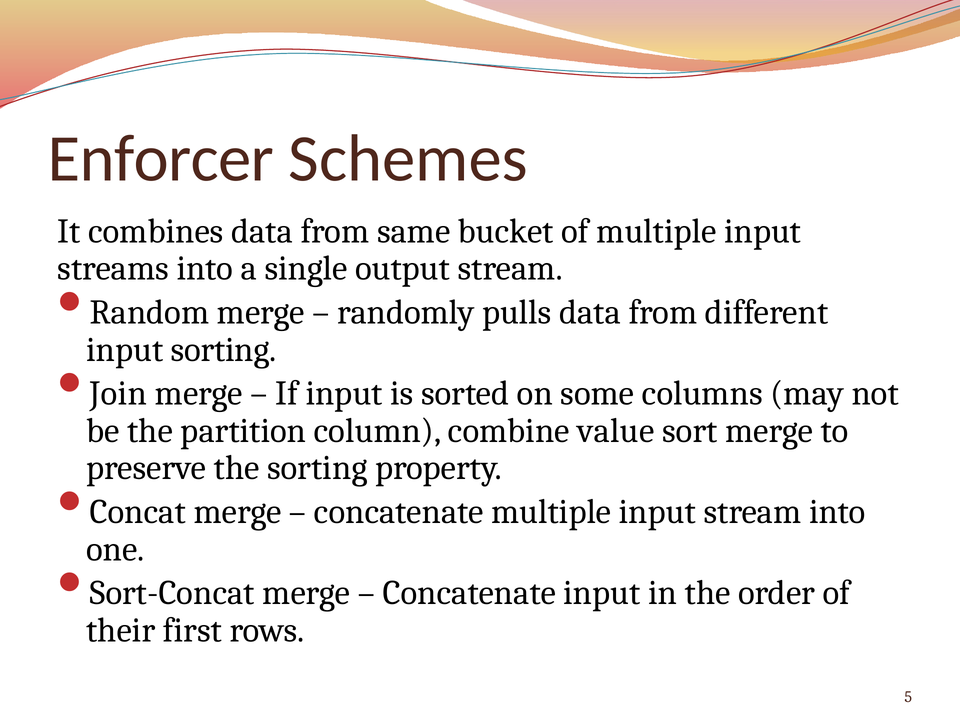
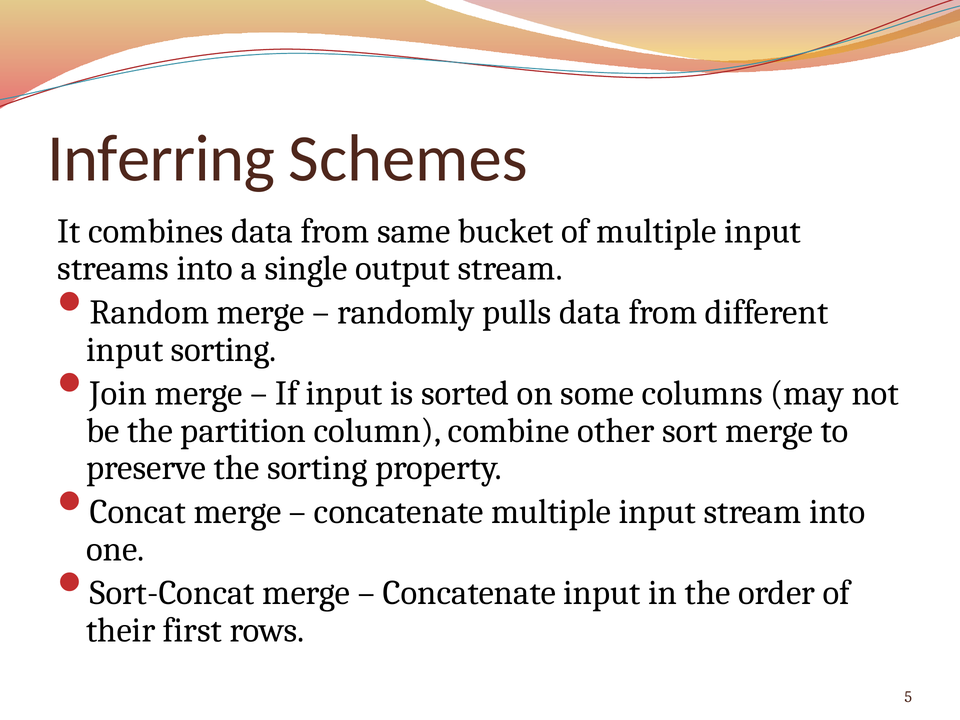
Enforcer: Enforcer -> Inferring
value: value -> other
